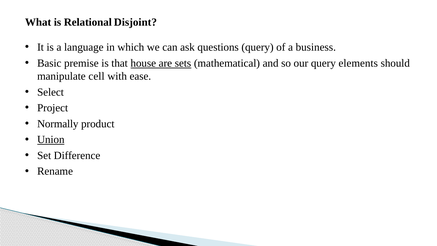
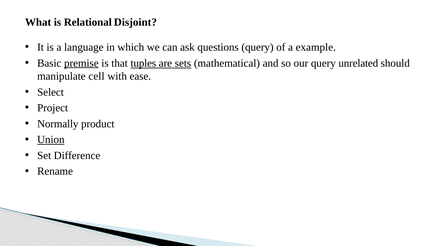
business: business -> example
premise underline: none -> present
house: house -> tuples
elements: elements -> unrelated
